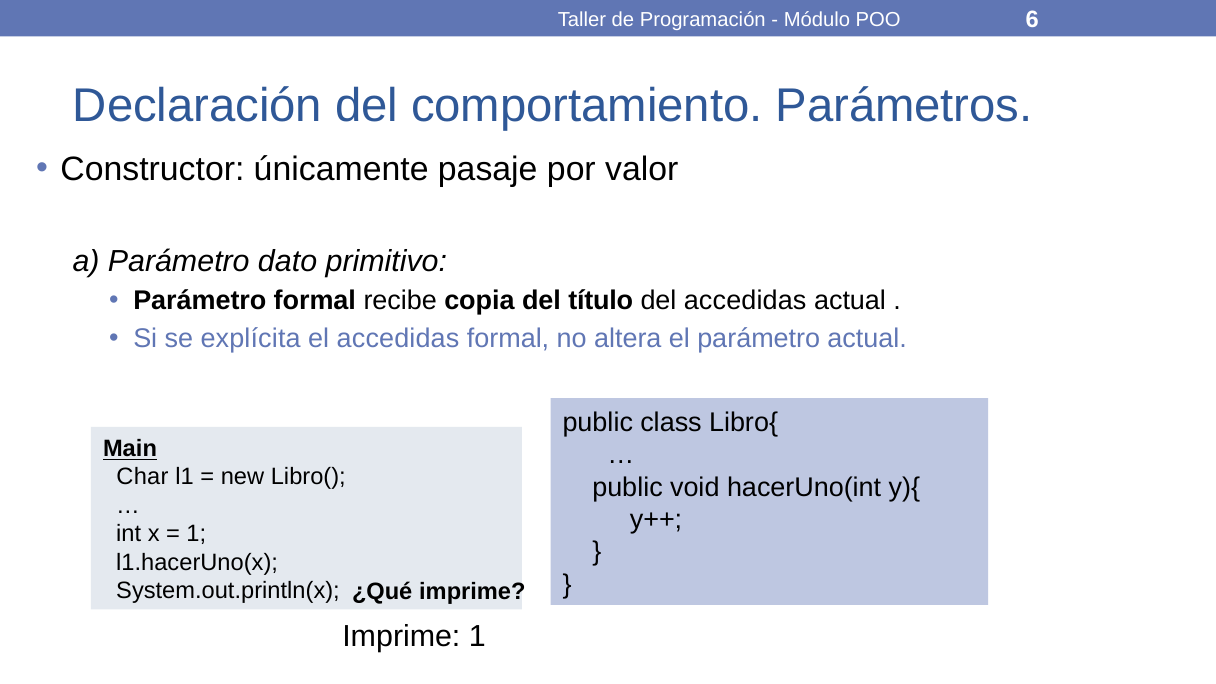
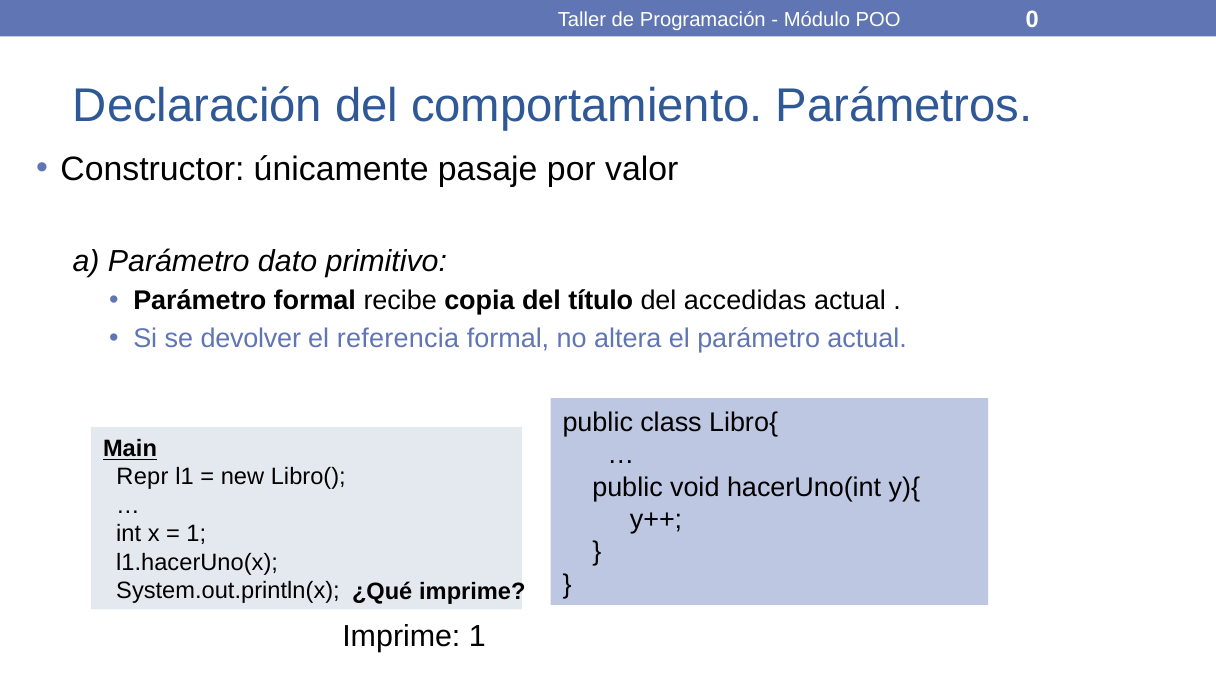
6: 6 -> 0
explícita: explícita -> devolver
el accedidas: accedidas -> referencia
Char: Char -> Repr
